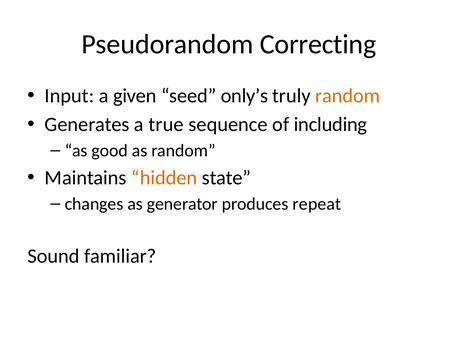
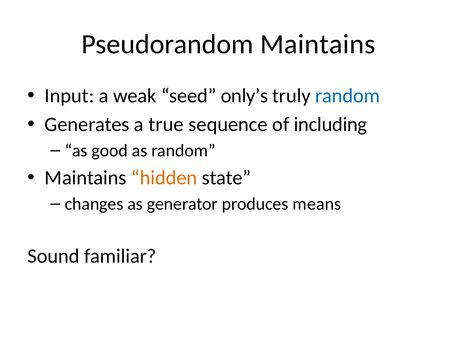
Pseudorandom Correcting: Correcting -> Maintains
given: given -> weak
random at (348, 96) colour: orange -> blue
repeat: repeat -> means
